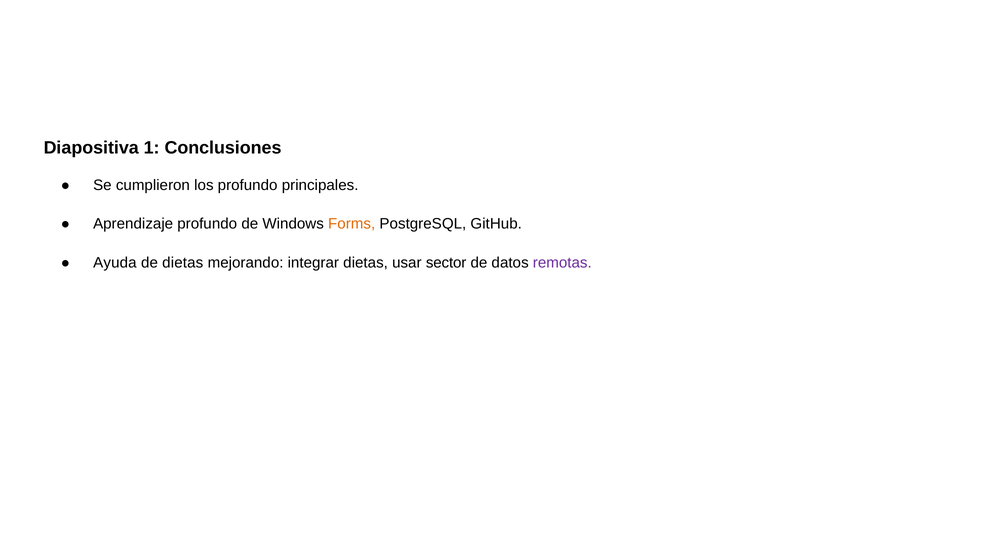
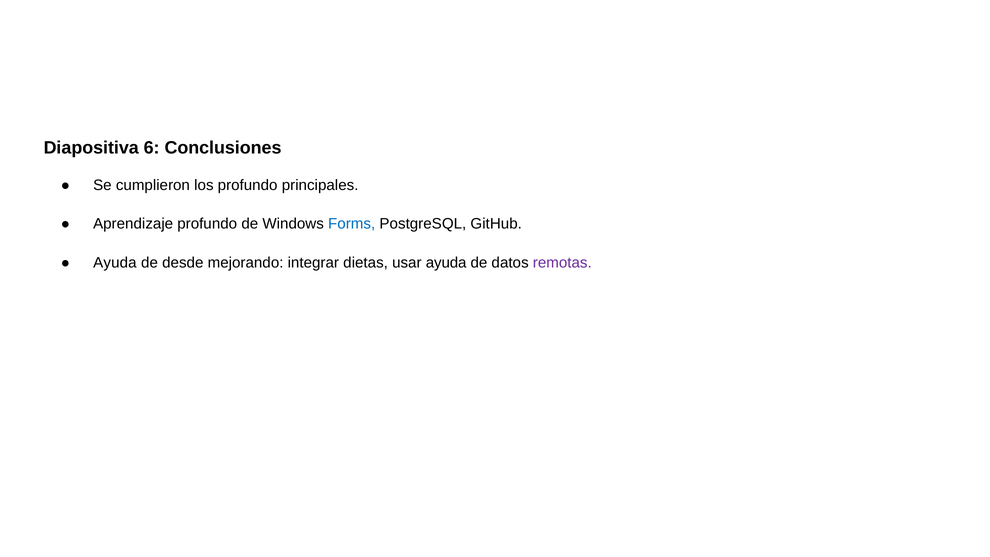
1: 1 -> 6
Forms colour: orange -> blue
de dietas: dietas -> desde
usar sector: sector -> ayuda
